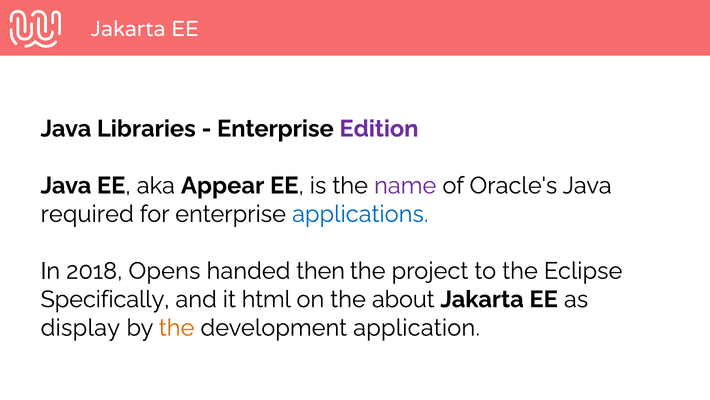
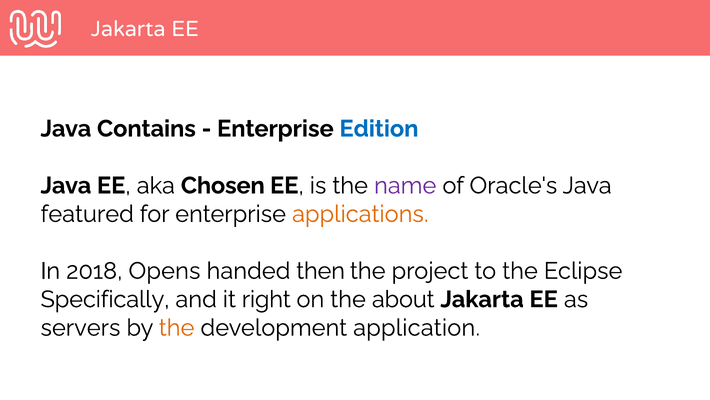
Libraries: Libraries -> Contains
Edition colour: purple -> blue
Appear: Appear -> Chosen
required: required -> featured
applications colour: blue -> orange
html: html -> right
display: display -> servers
